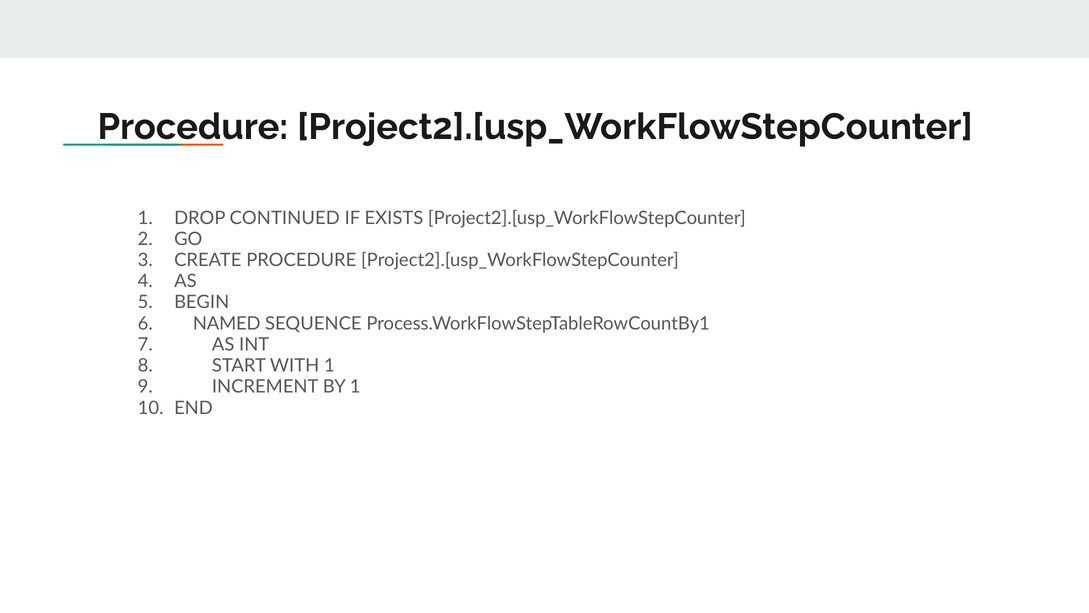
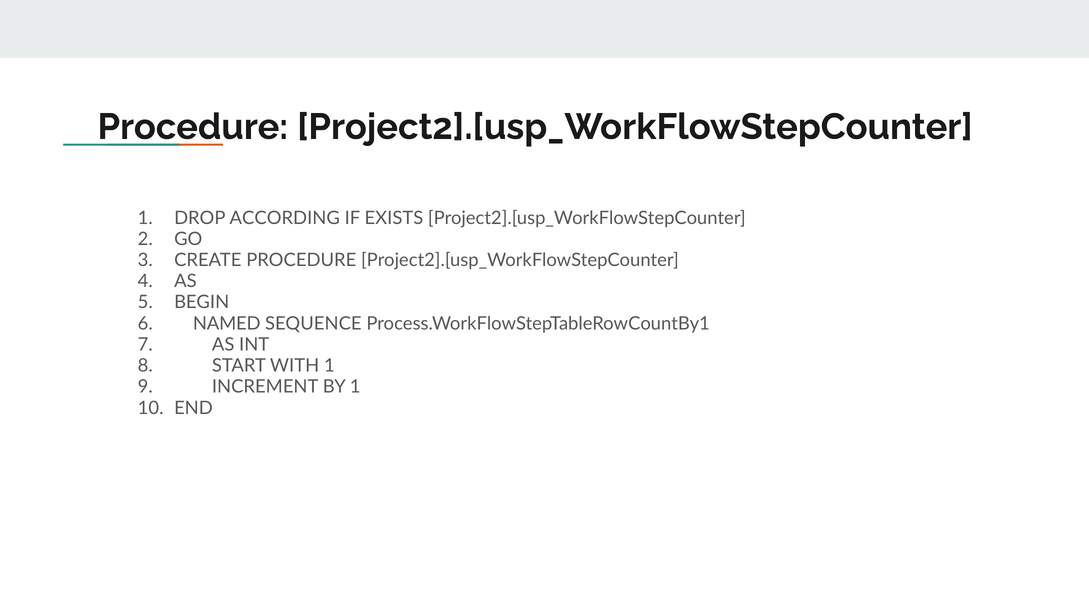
CONTINUED: CONTINUED -> ACCORDING
